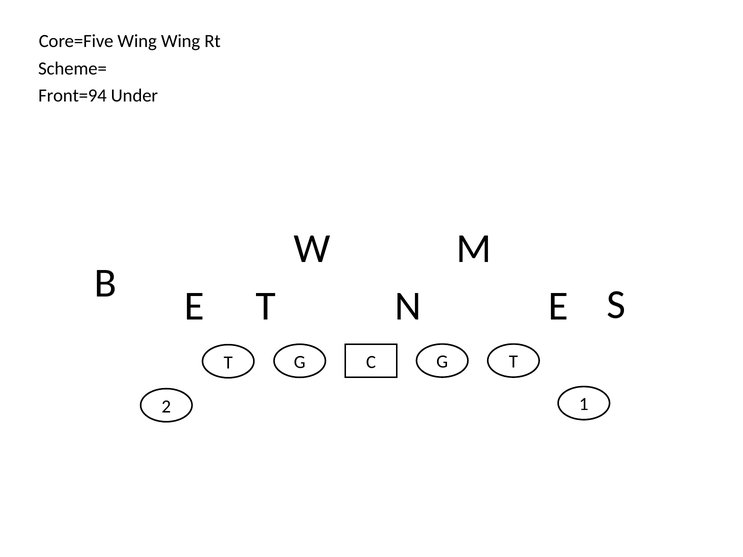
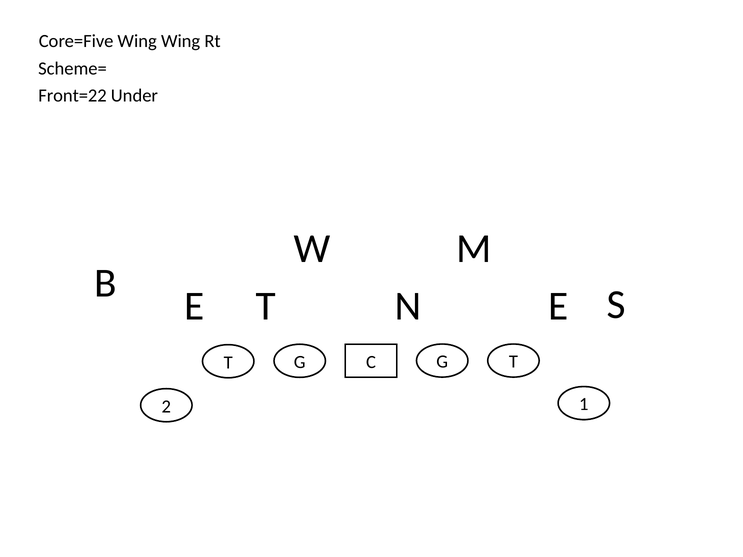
Front=94: Front=94 -> Front=22
